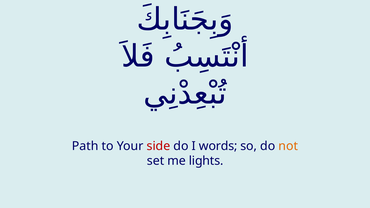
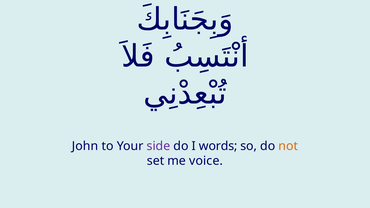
Path: Path -> John
side colour: red -> purple
lights: lights -> voice
